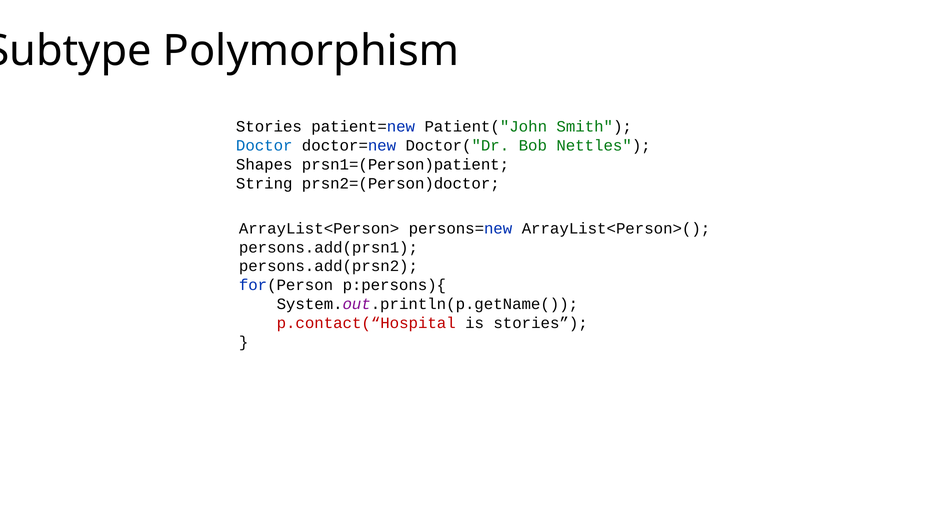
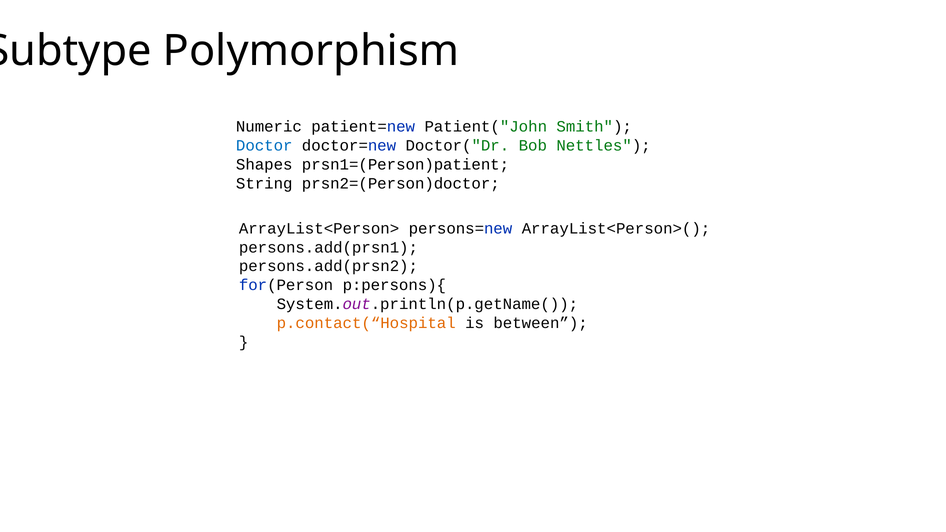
Stories at (269, 127): Stories -> Numeric
p.contact(“Hospital colour: red -> orange
is stories: stories -> between
